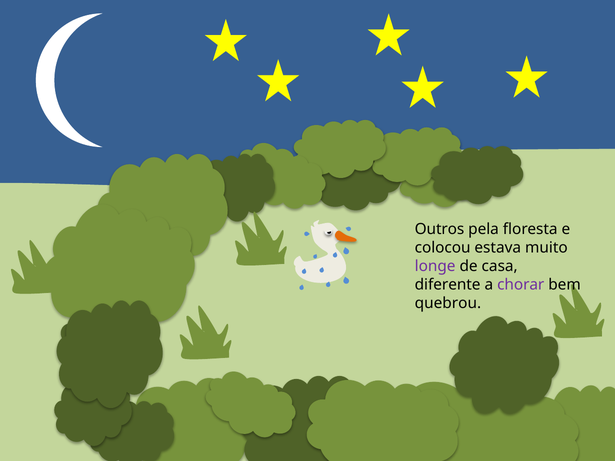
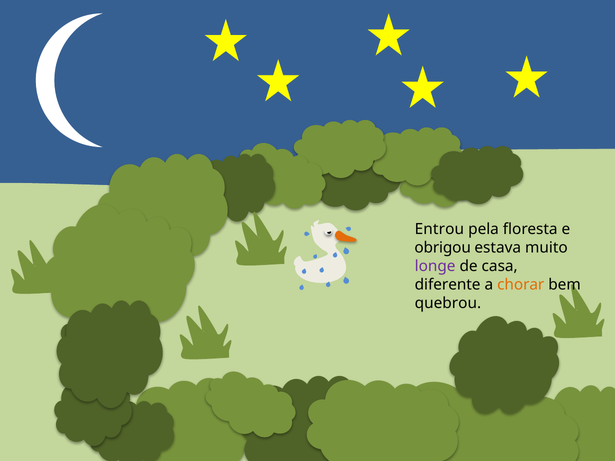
Outros: Outros -> Entrou
colocou: colocou -> obrigou
chorar colour: purple -> orange
